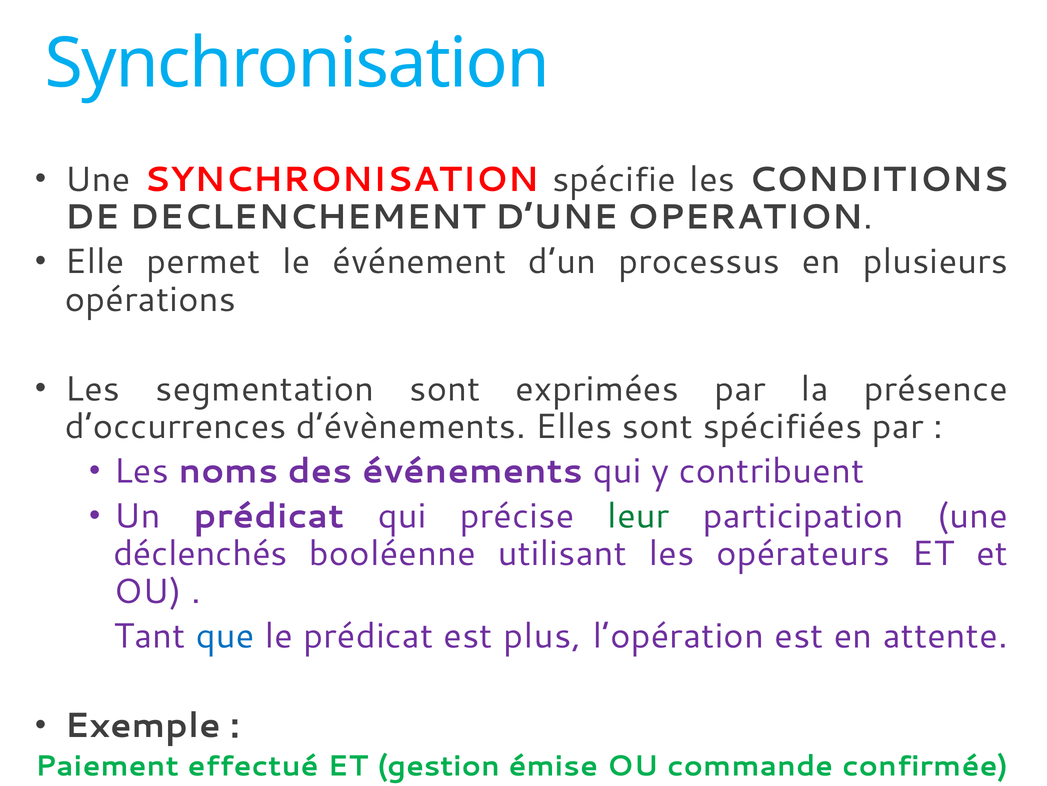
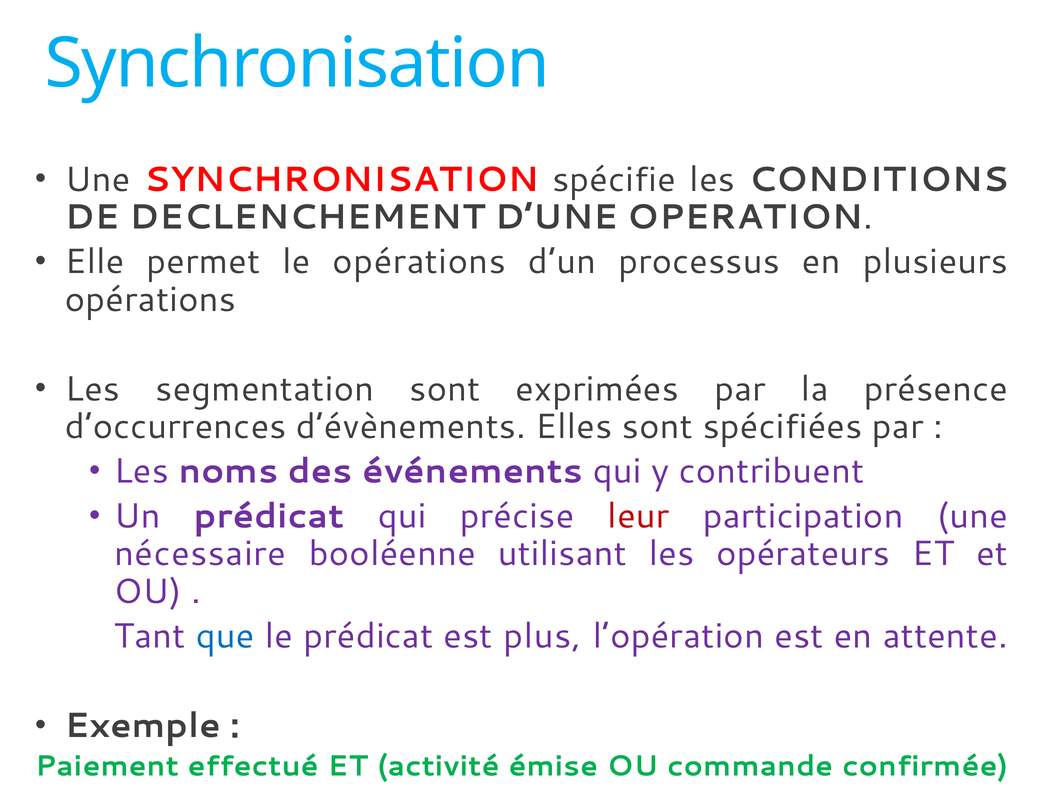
le événement: événement -> opérations
leur colour: green -> red
déclenchés: déclenchés -> nécessaire
gestion: gestion -> activité
